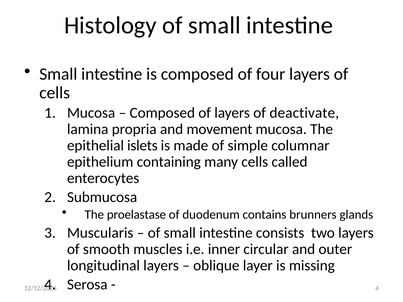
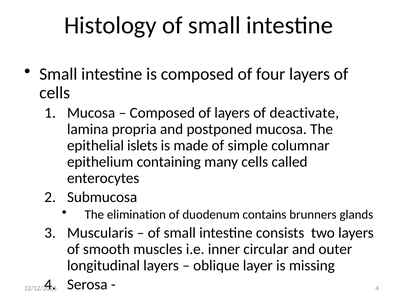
movement: movement -> postponed
proelastase: proelastase -> elimination
